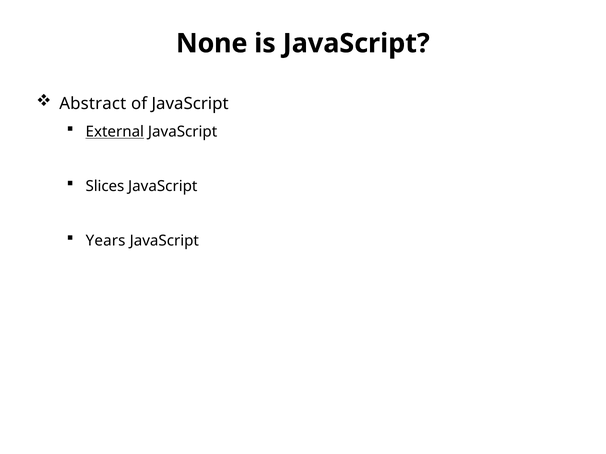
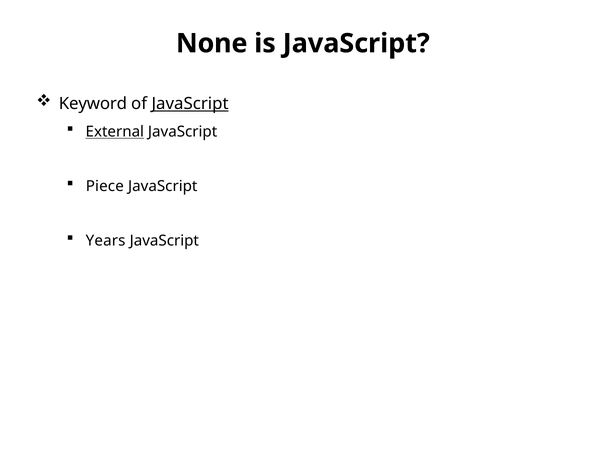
Abstract: Abstract -> Keyword
JavaScript at (190, 104) underline: none -> present
Slices: Slices -> Piece
